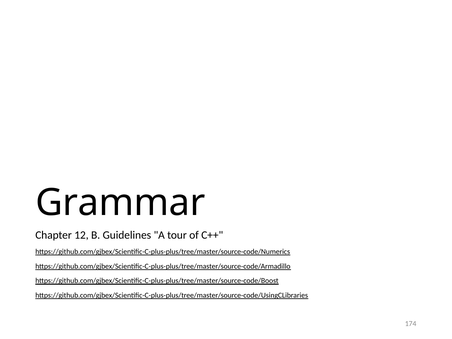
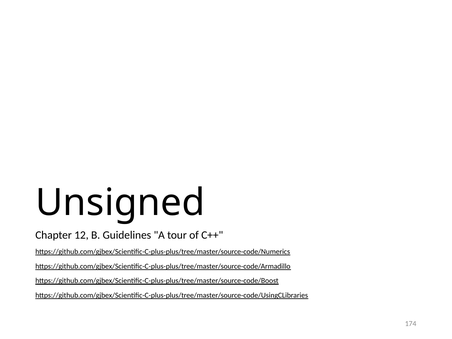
Grammar: Grammar -> Unsigned
